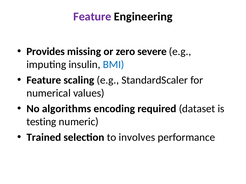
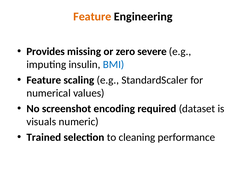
Feature at (92, 17) colour: purple -> orange
algorithms: algorithms -> screenshot
testing: testing -> visuals
involves: involves -> cleaning
